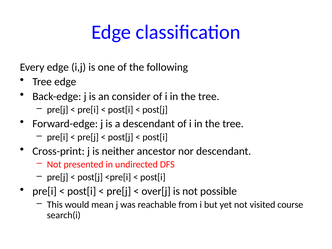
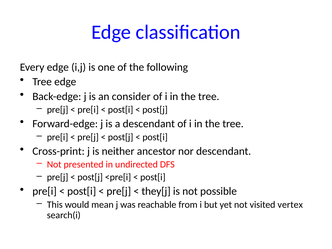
over[j: over[j -> they[j
course: course -> vertex
